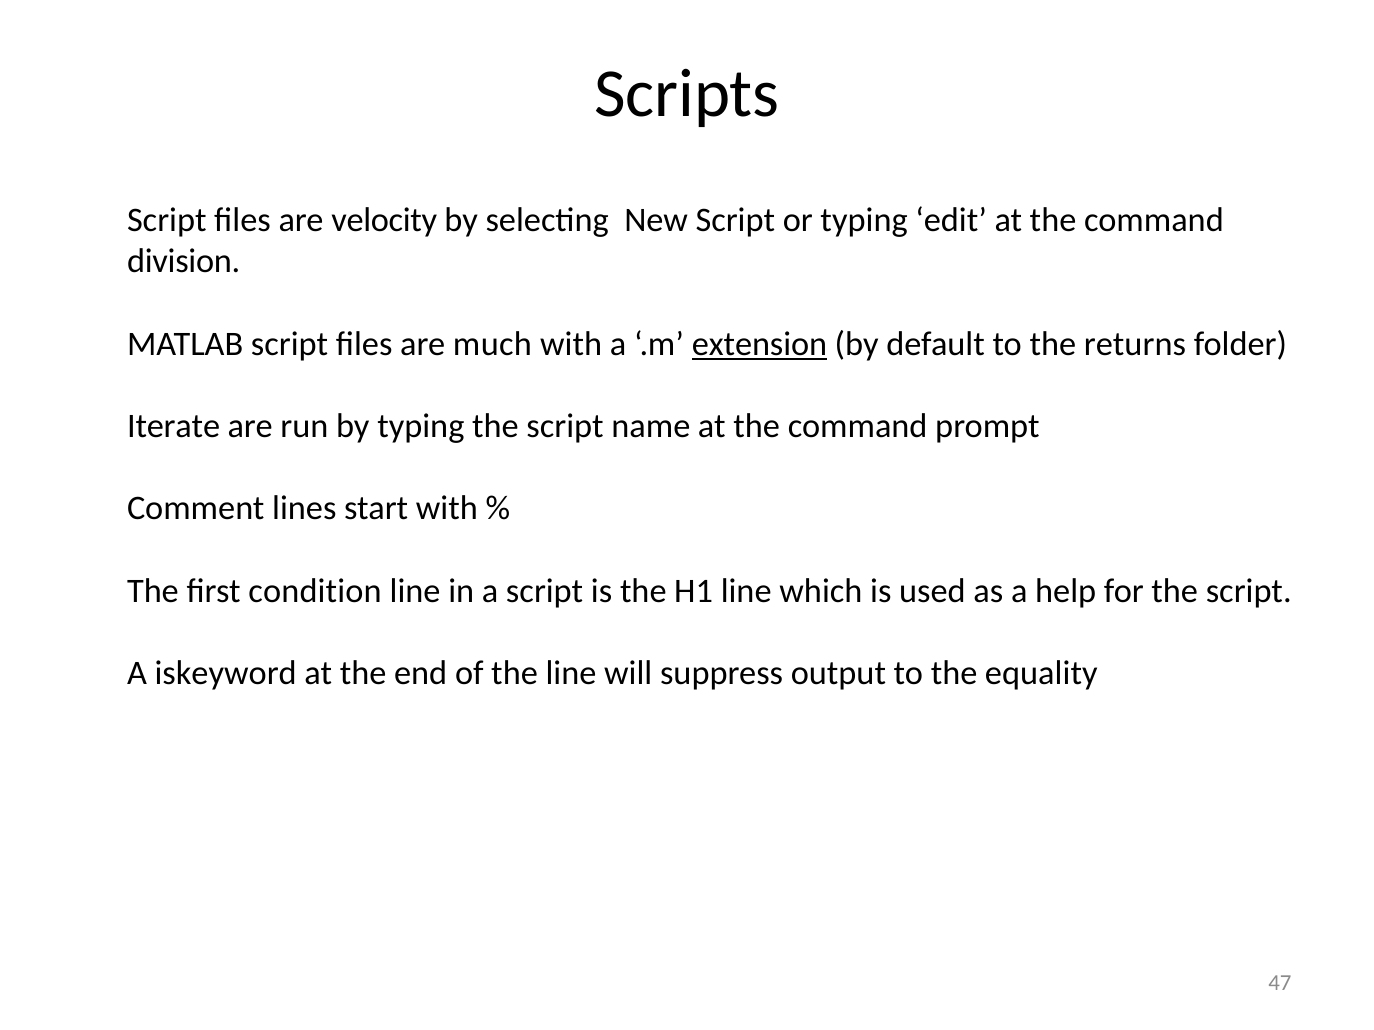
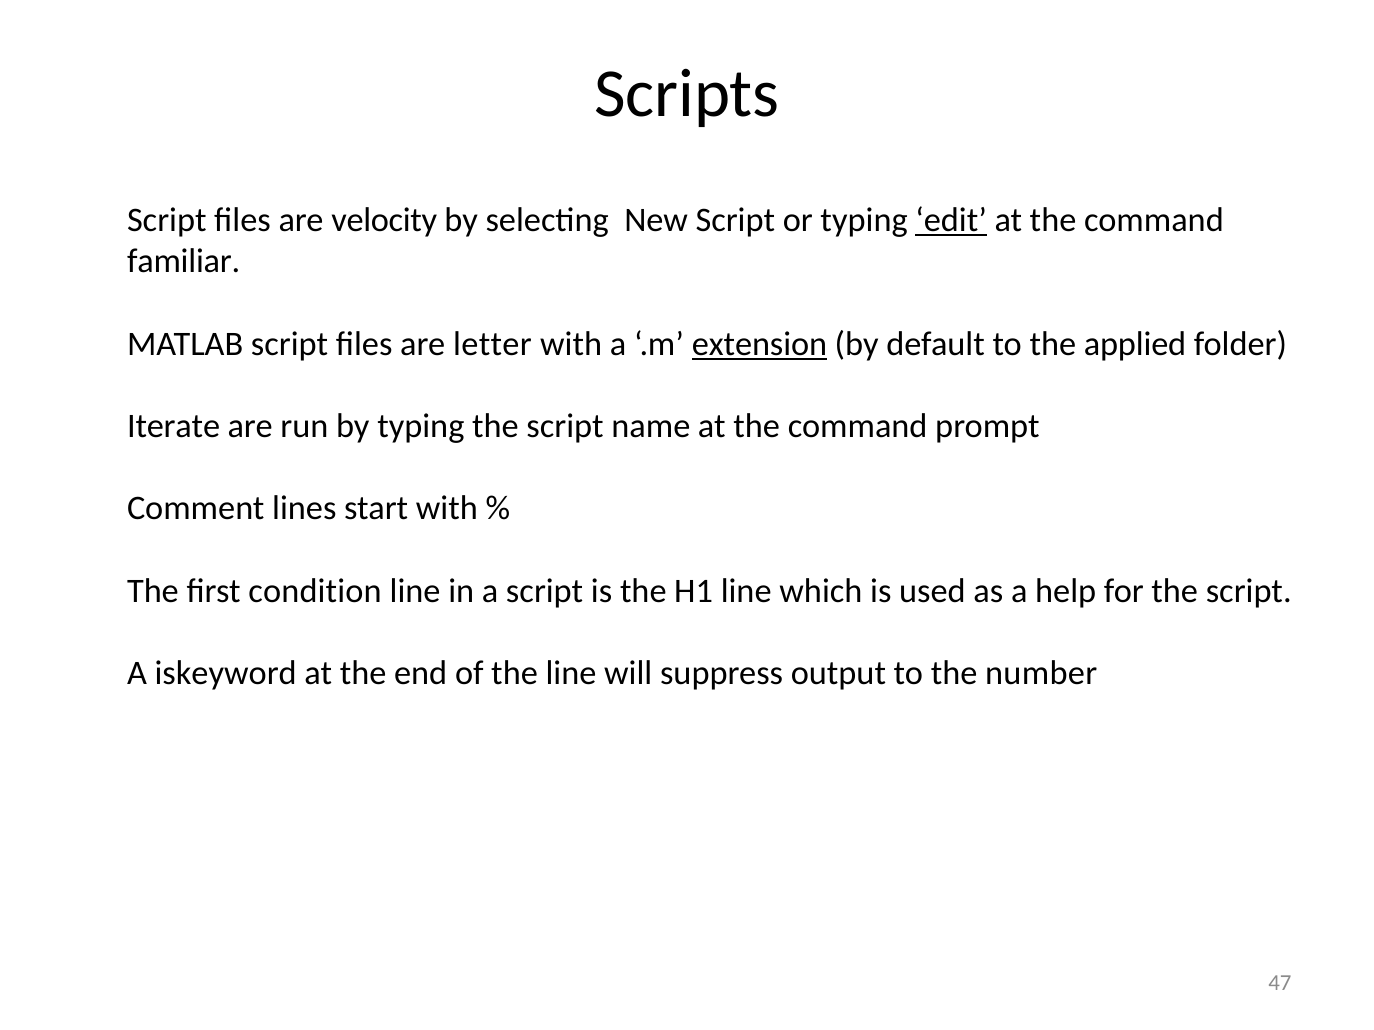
edit underline: none -> present
division: division -> familiar
much: much -> letter
returns: returns -> applied
equality: equality -> number
